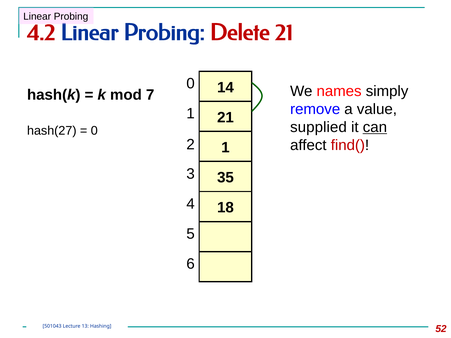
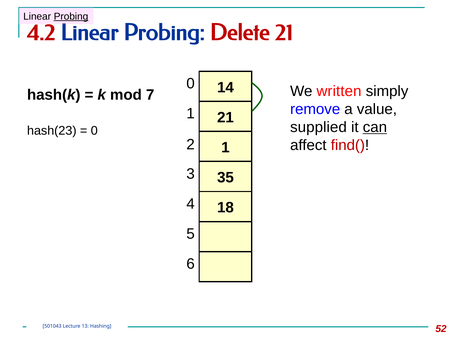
Probing at (71, 16) underline: none -> present
names: names -> written
hash(27: hash(27 -> hash(23
